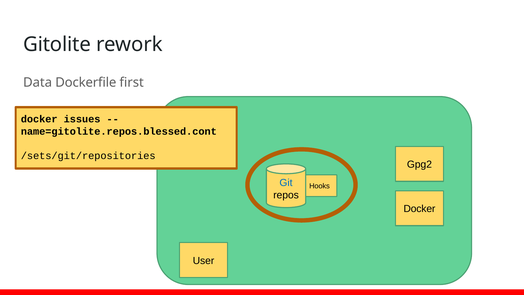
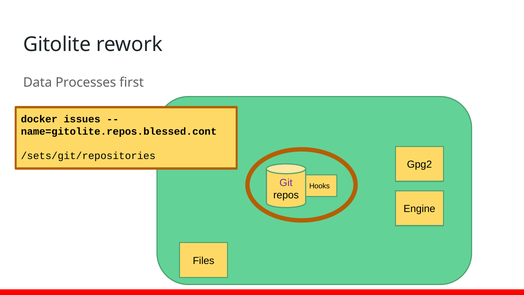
Dockerfile: Dockerfile -> Processes
Git colour: blue -> purple
Docker at (419, 209): Docker -> Engine
User: User -> Files
